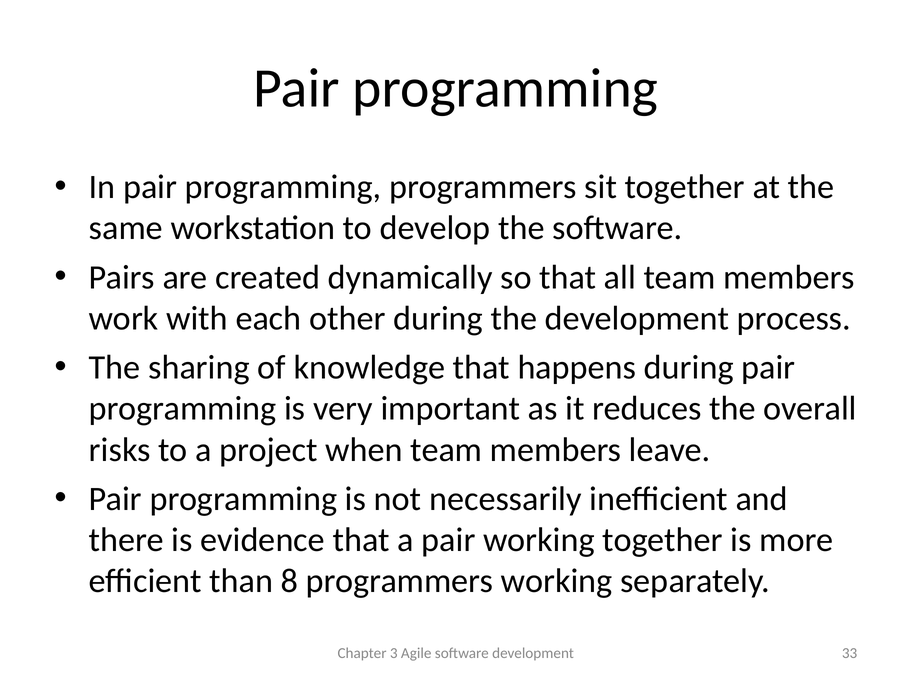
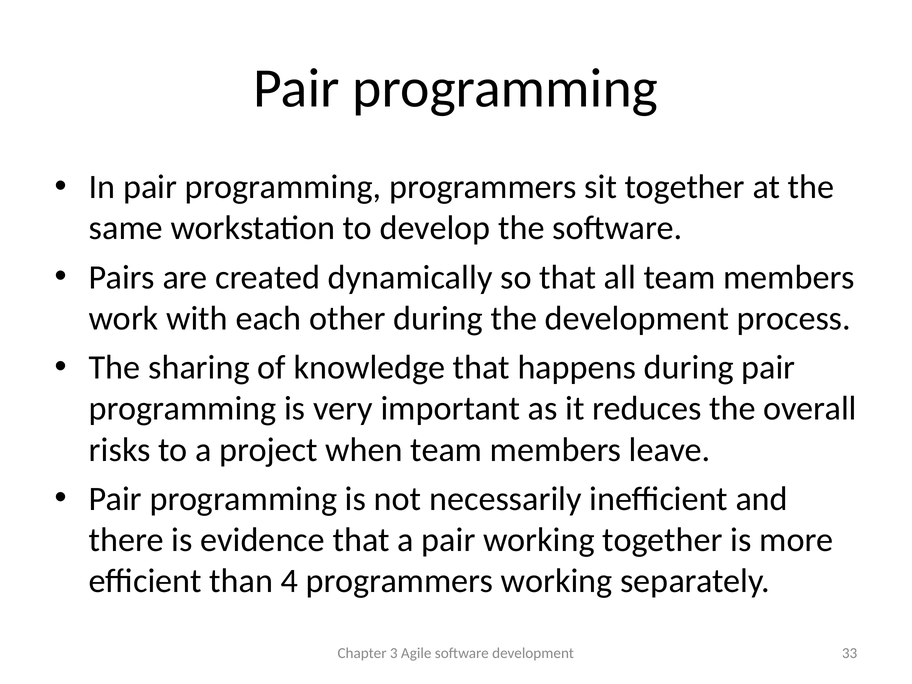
8: 8 -> 4
